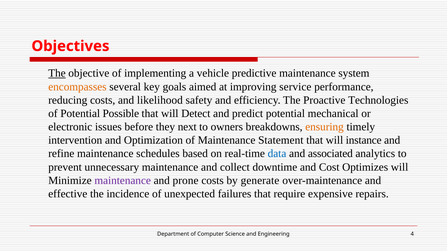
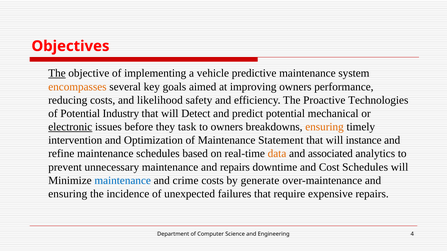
improving service: service -> owners
Possible: Possible -> Industry
electronic underline: none -> present
next: next -> task
data colour: blue -> orange
and collect: collect -> repairs
Cost Optimizes: Optimizes -> Schedules
maintenance at (123, 181) colour: purple -> blue
prone: prone -> crime
effective at (68, 194): effective -> ensuring
